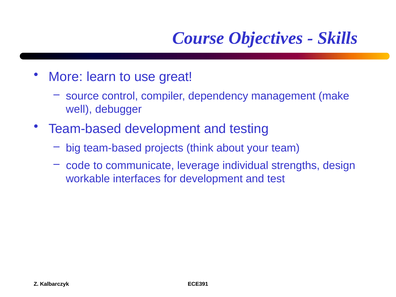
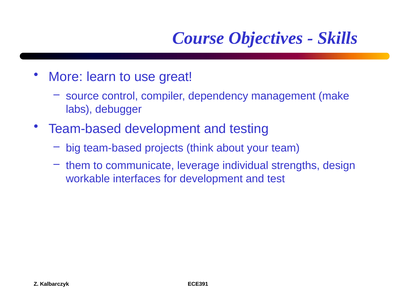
well: well -> labs
code: code -> them
